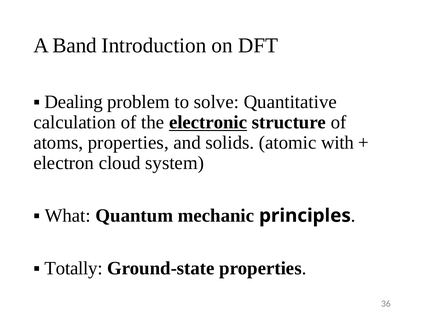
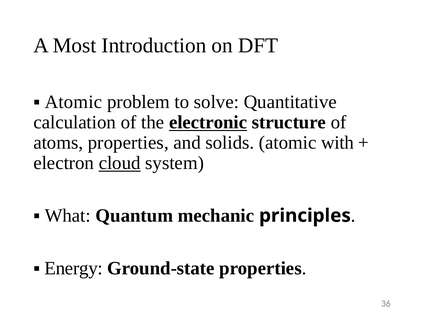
Band: Band -> Most
Dealing at (74, 102): Dealing -> Atomic
cloud underline: none -> present
Totally: Totally -> Energy
